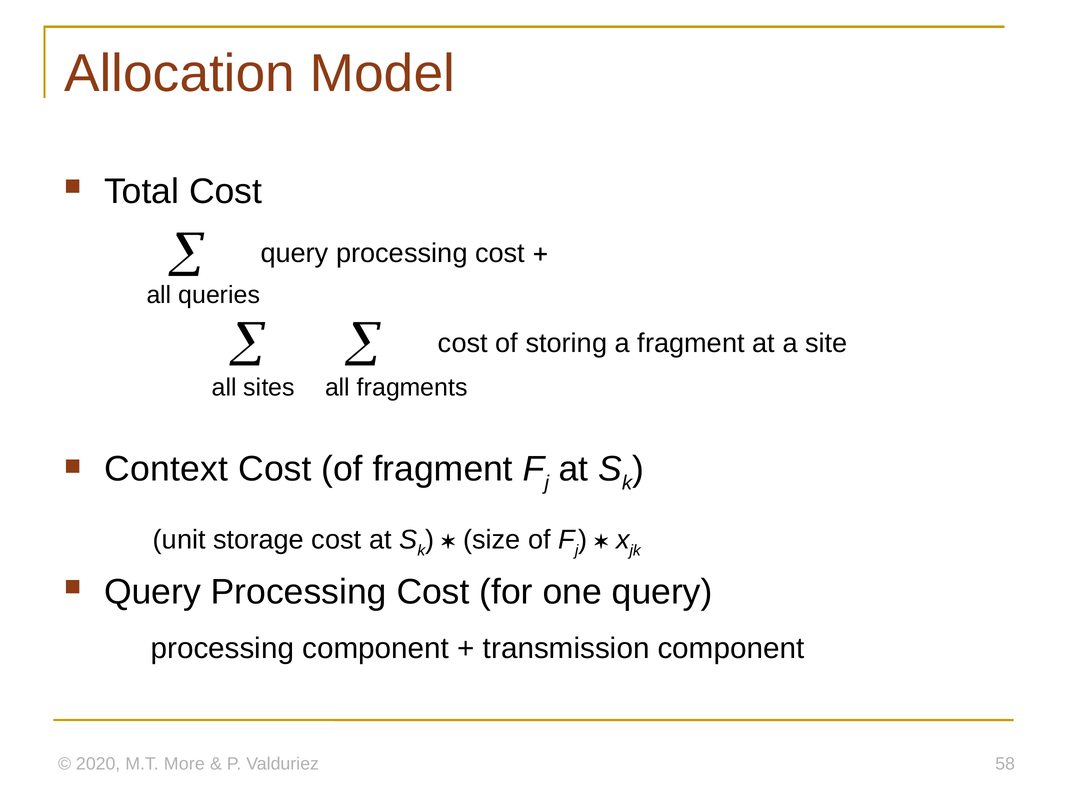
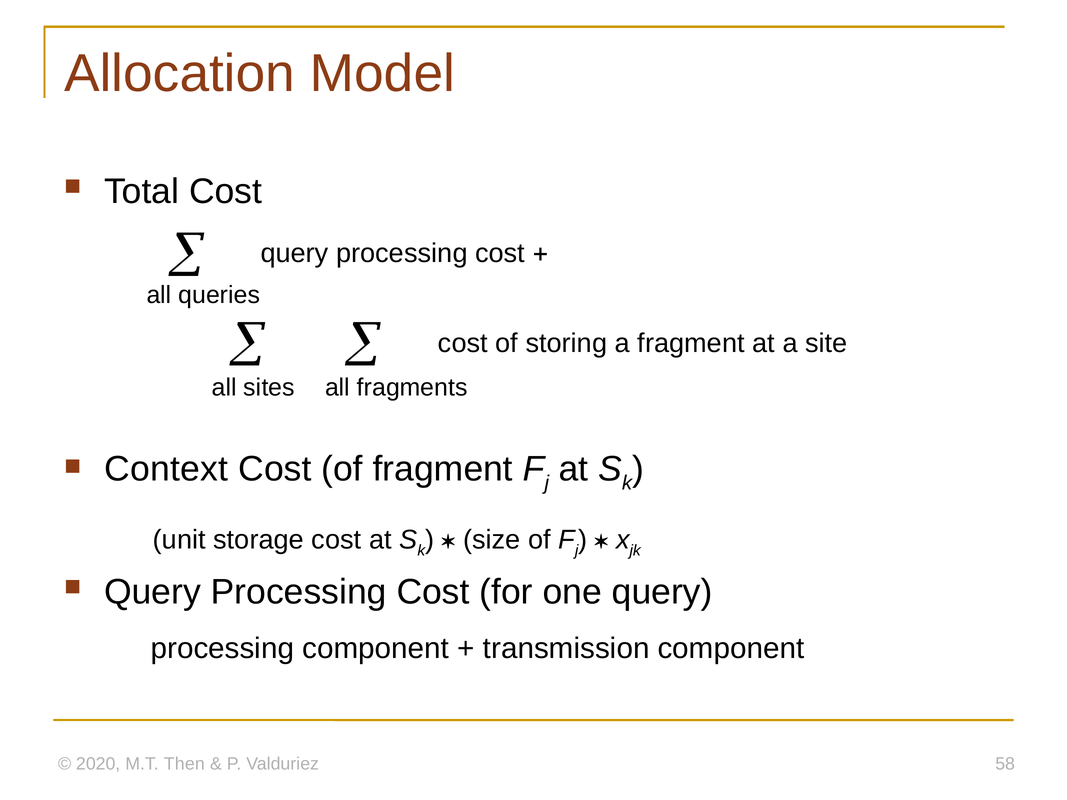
More: More -> Then
